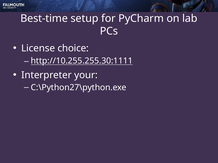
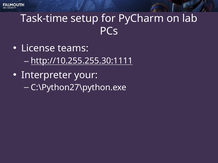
Best-time: Best-time -> Task-time
choice: choice -> teams
